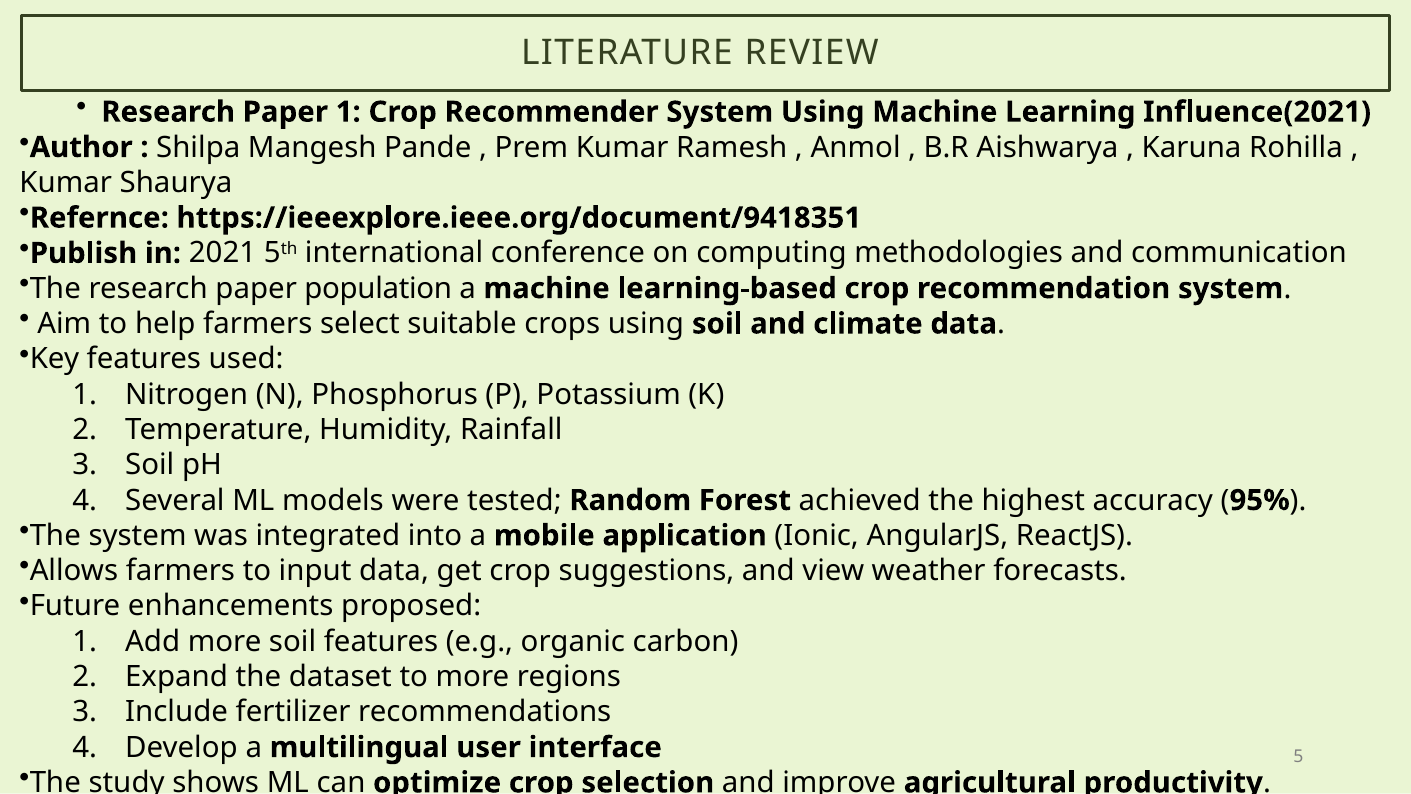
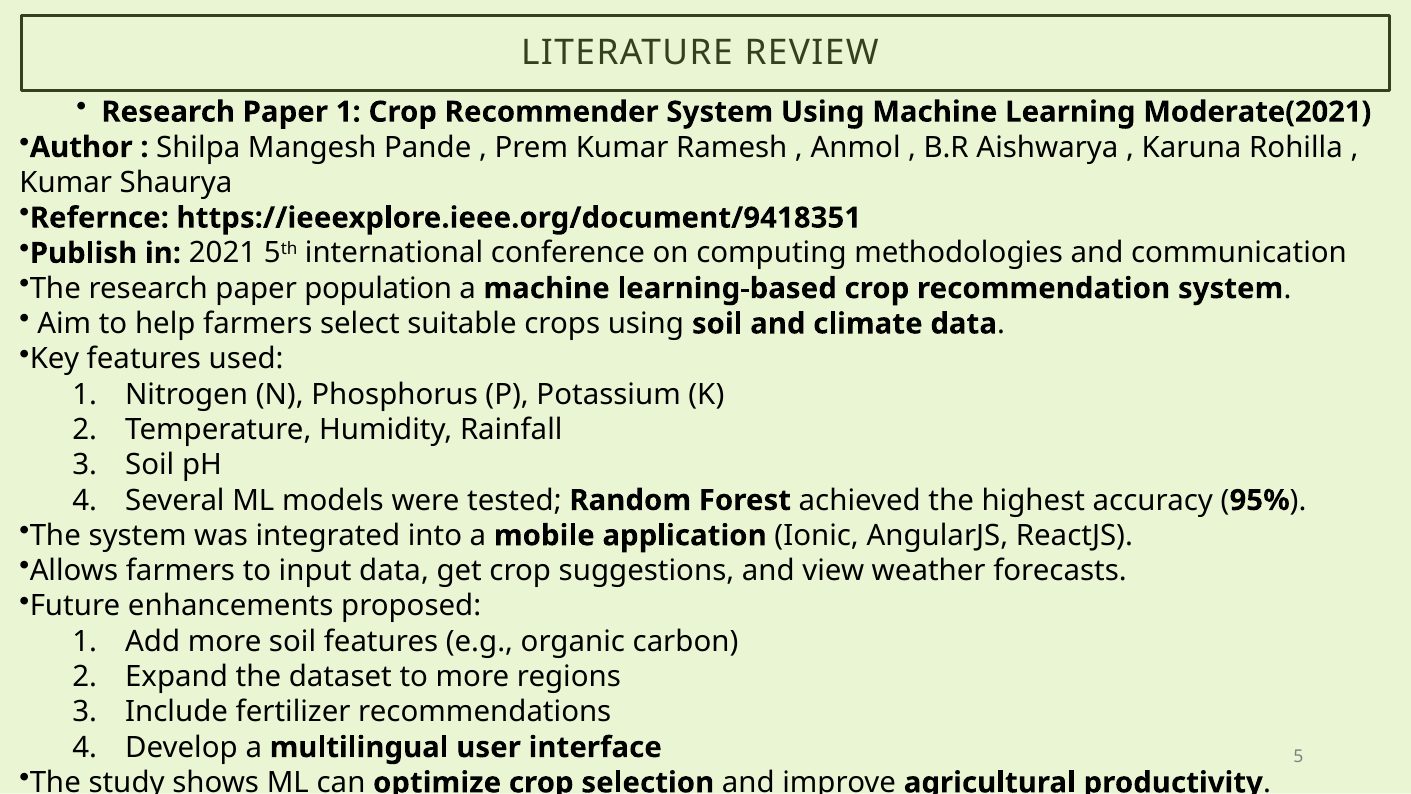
Influence(2021: Influence(2021 -> Moderate(2021
